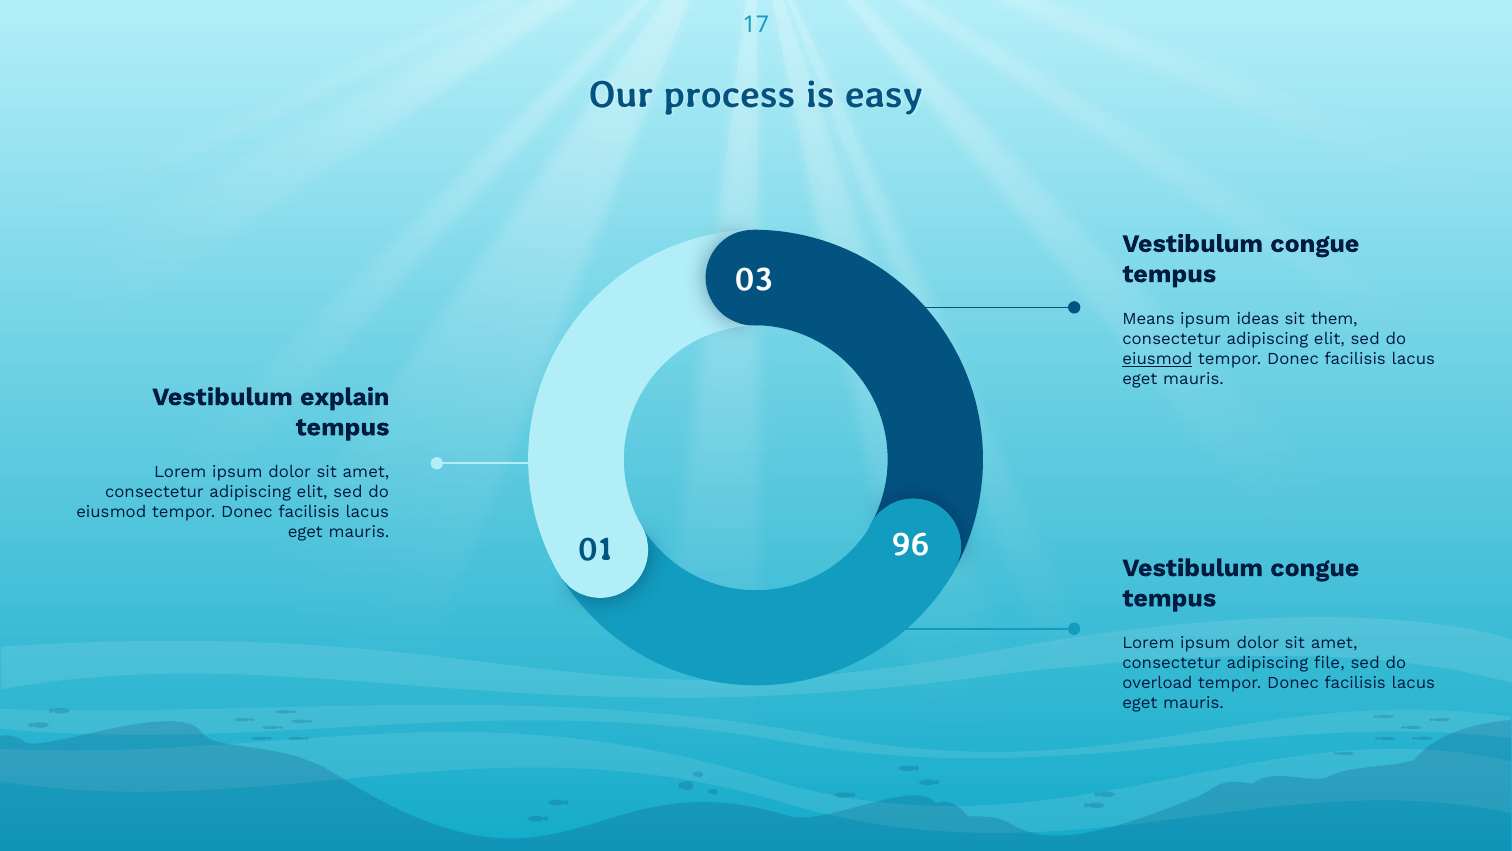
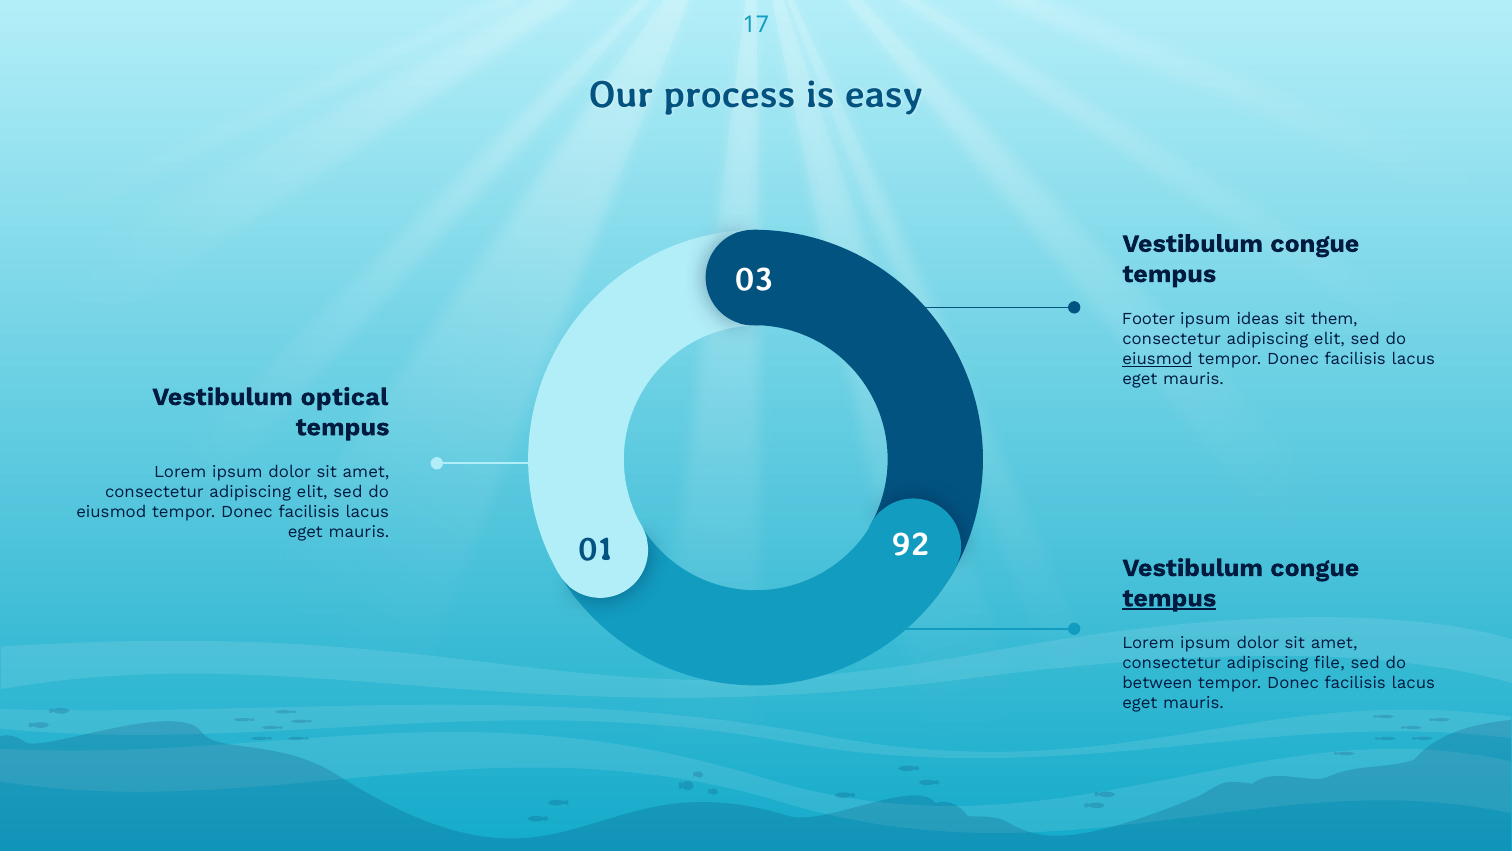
Means: Means -> Footer
explain: explain -> optical
96: 96 -> 92
tempus at (1169, 598) underline: none -> present
overload: overload -> between
